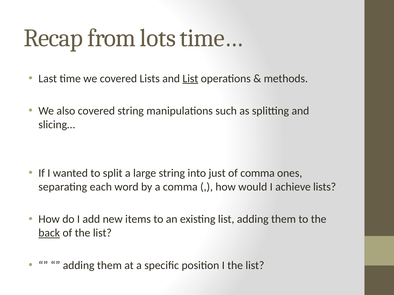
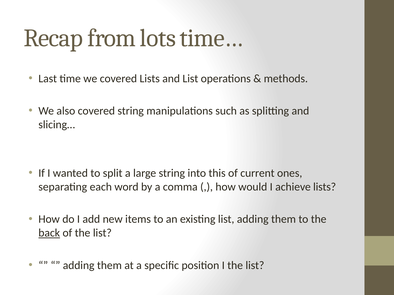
List at (190, 79) underline: present -> none
just: just -> this
of comma: comma -> current
